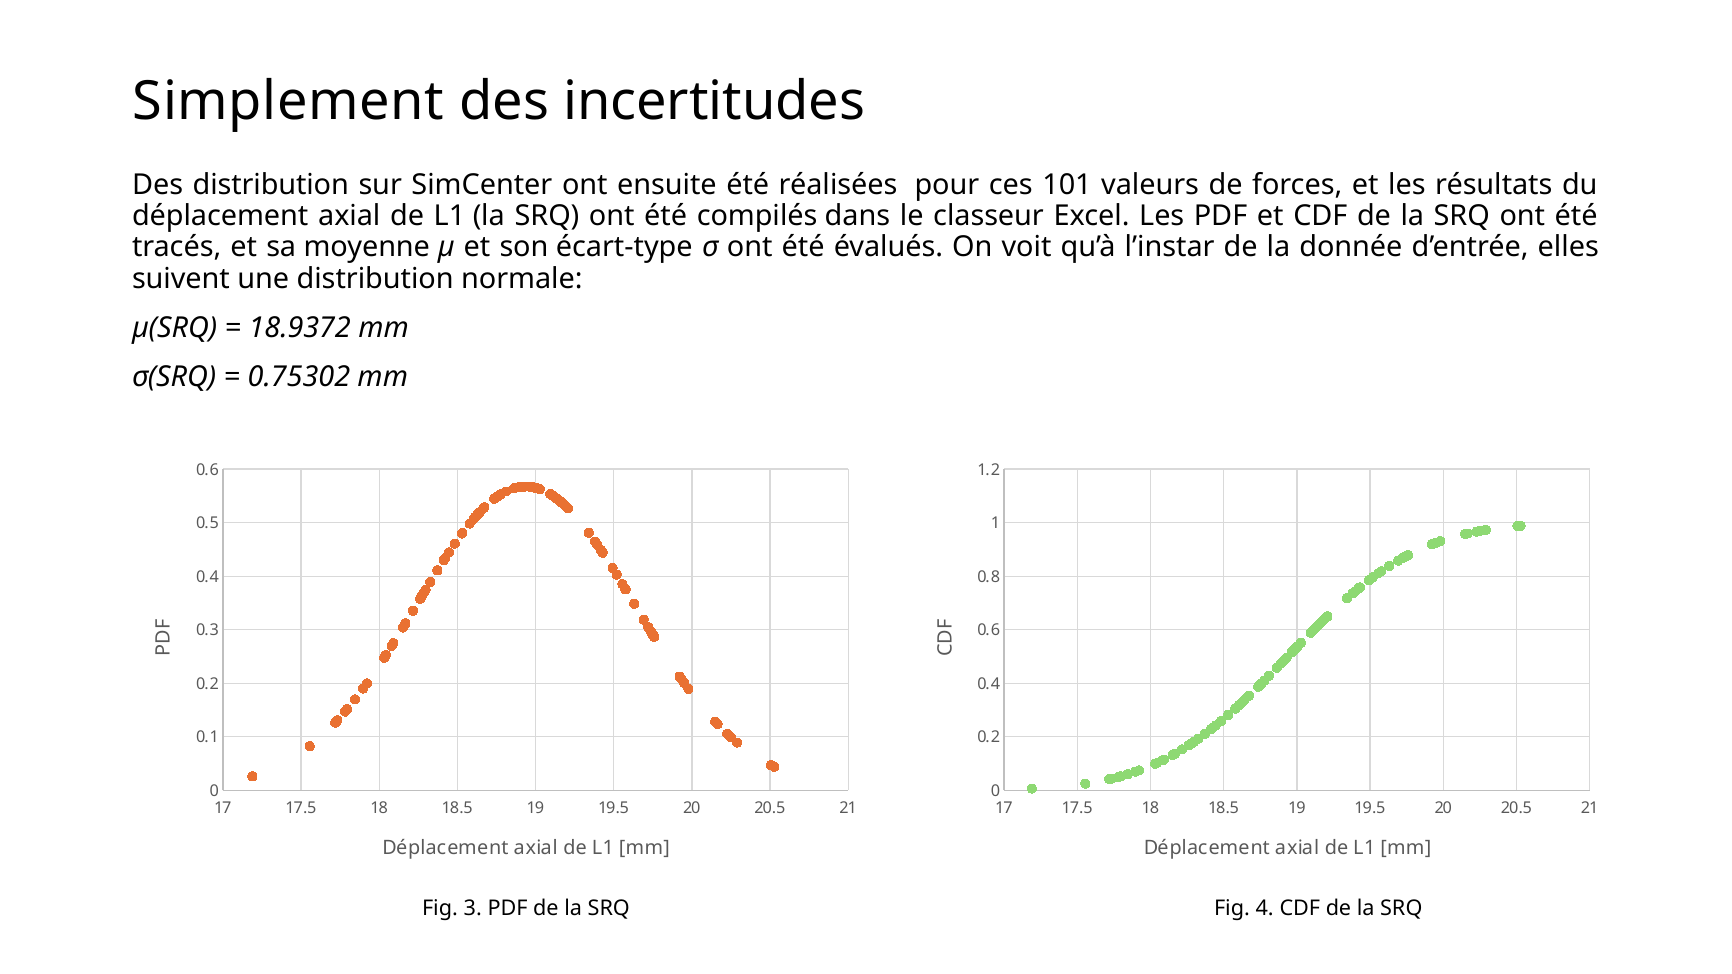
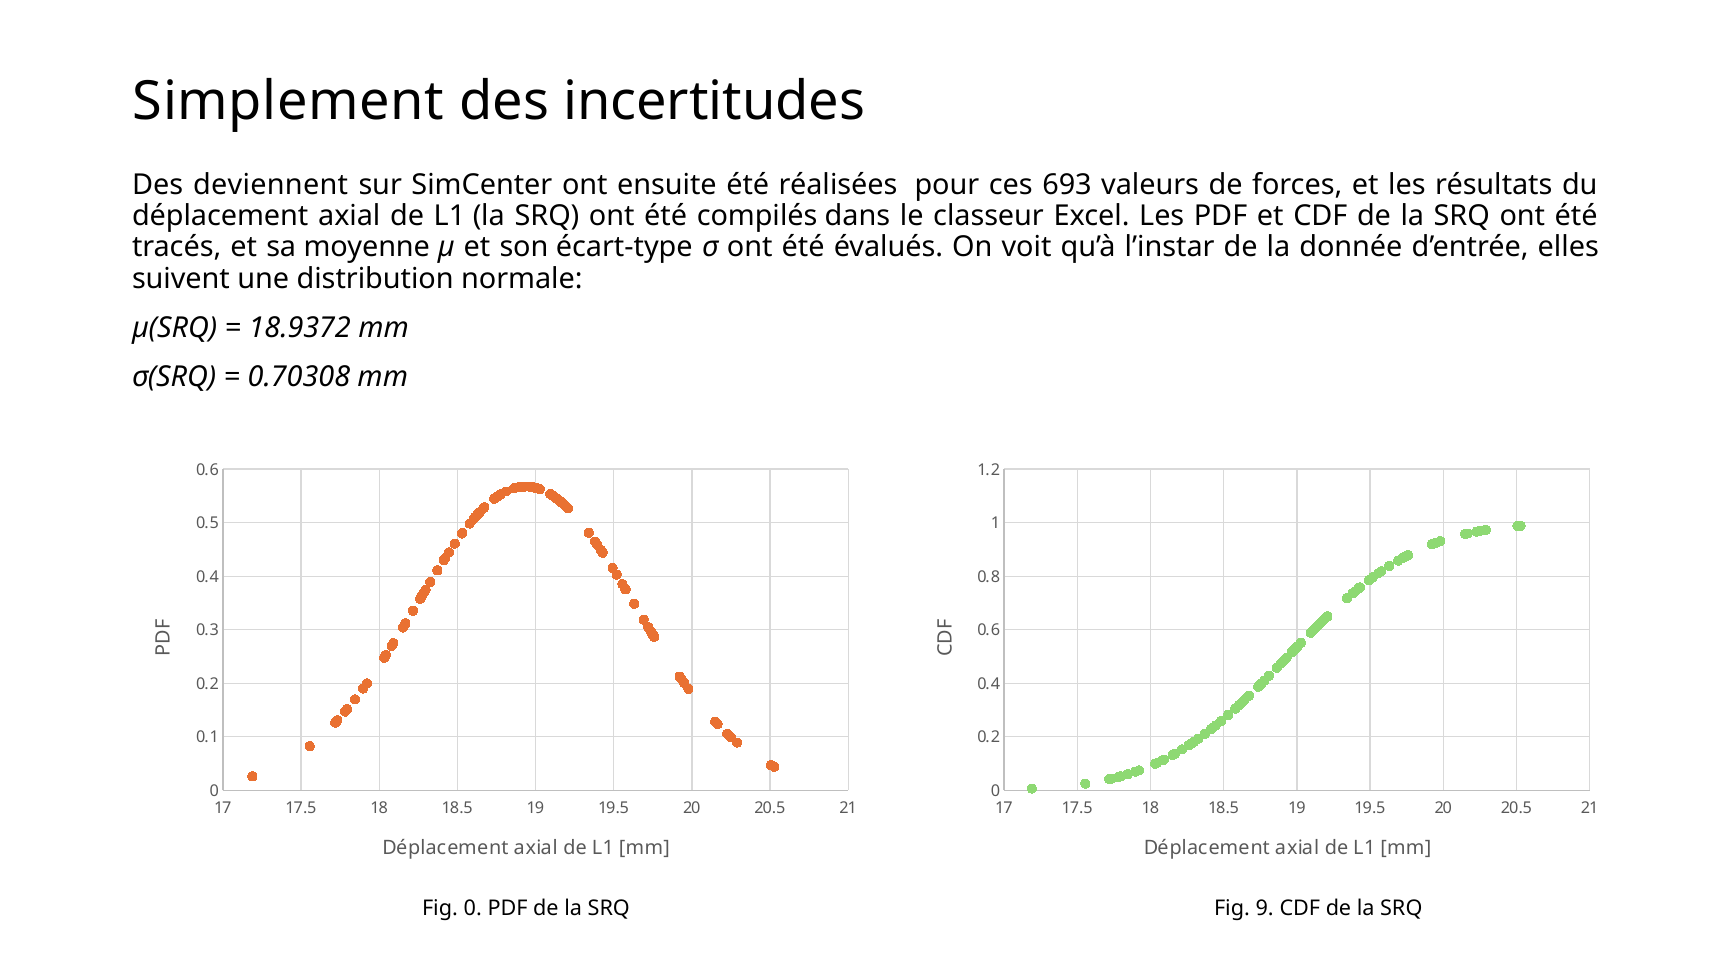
Des distribution: distribution -> deviennent
101: 101 -> 693
0.75302: 0.75302 -> 0.70308
Fig 3: 3 -> 0
4: 4 -> 9
